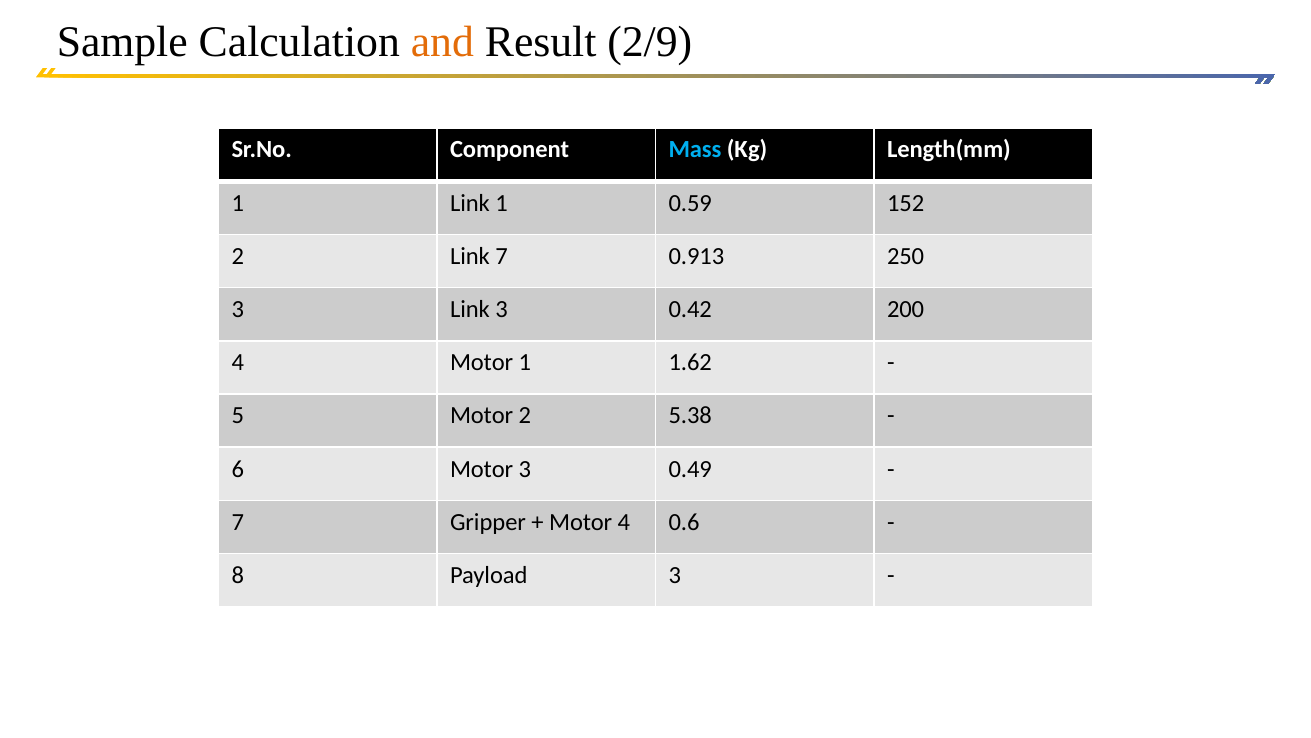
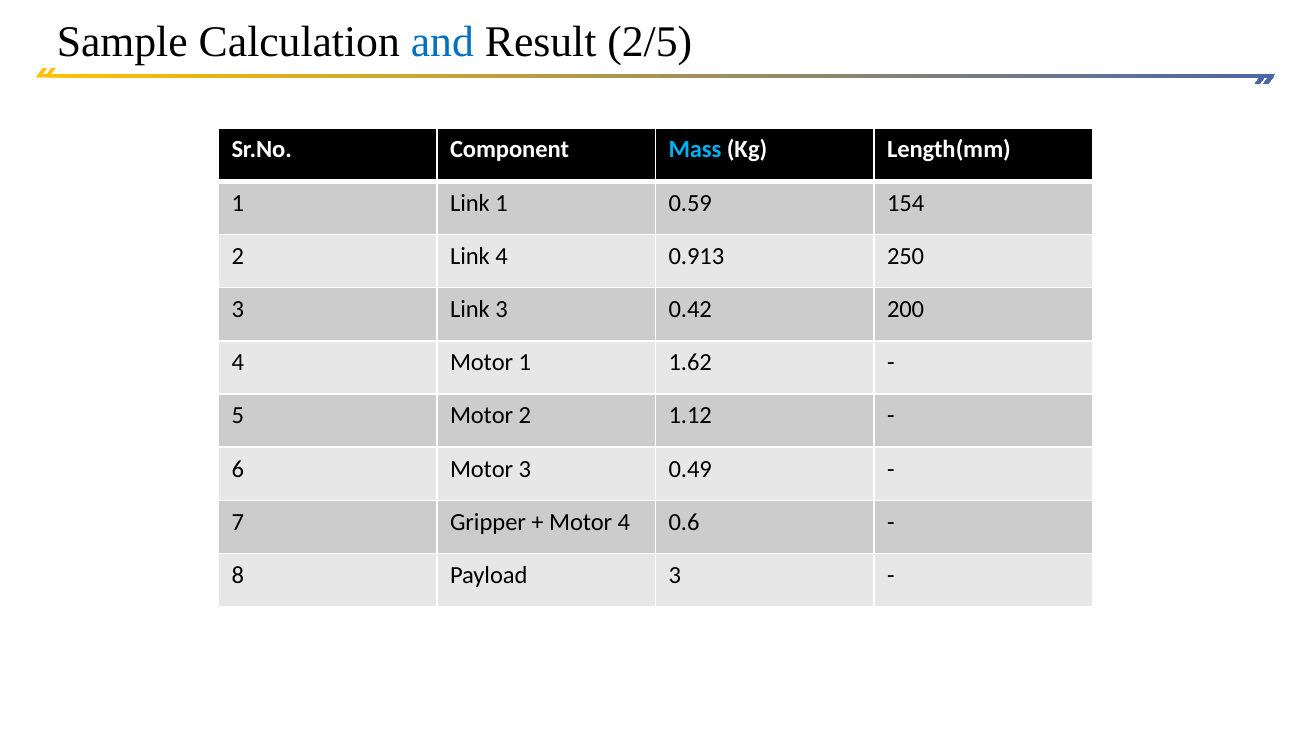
and colour: orange -> blue
2/9: 2/9 -> 2/5
152: 152 -> 154
Link 7: 7 -> 4
5.38: 5.38 -> 1.12
